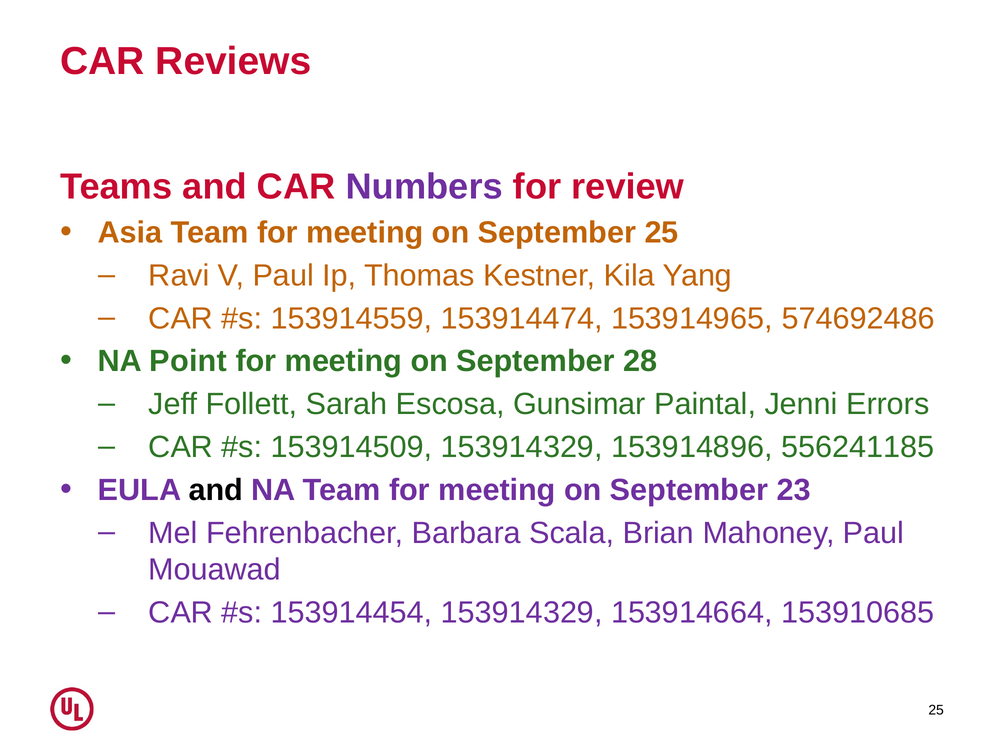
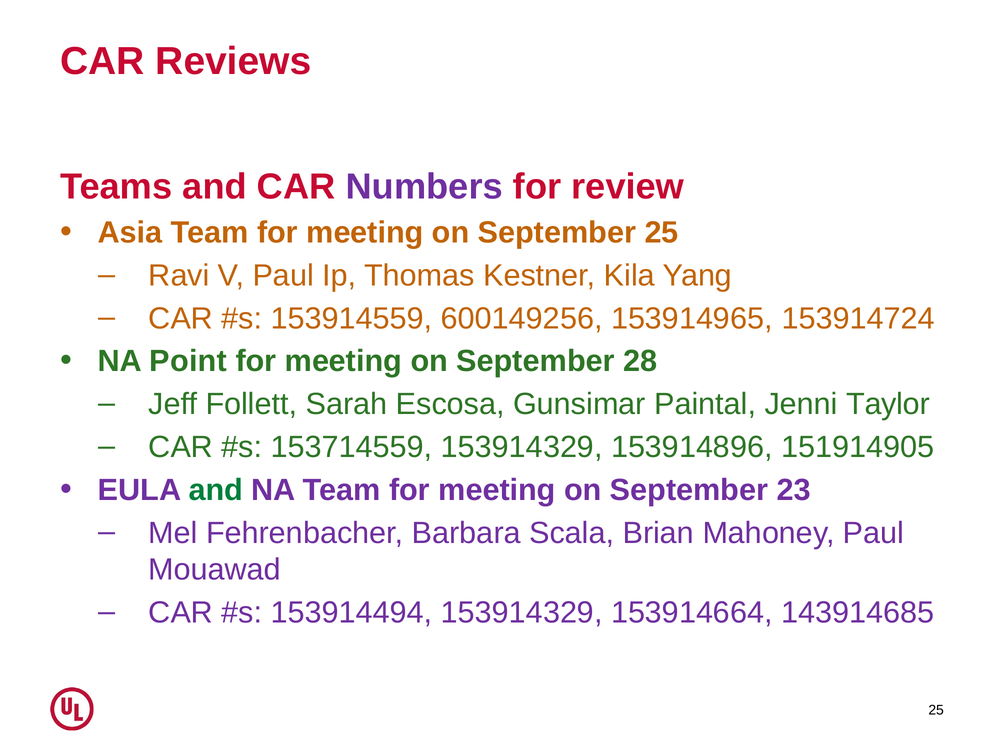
153914474: 153914474 -> 600149256
574692486: 574692486 -> 153914724
Errors: Errors -> Taylor
153914509: 153914509 -> 153714559
556241185: 556241185 -> 151914905
and at (216, 490) colour: black -> green
153914454: 153914454 -> 153914494
153910685: 153910685 -> 143914685
